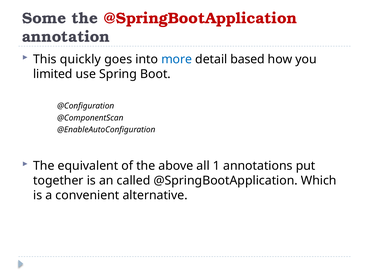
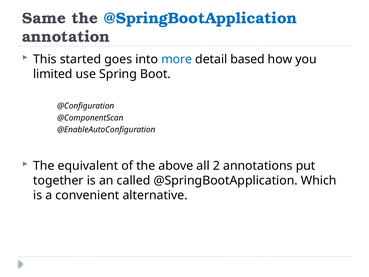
Some: Some -> Same
@SpringBootApplication at (200, 18) colour: red -> blue
quickly: quickly -> started
1: 1 -> 2
